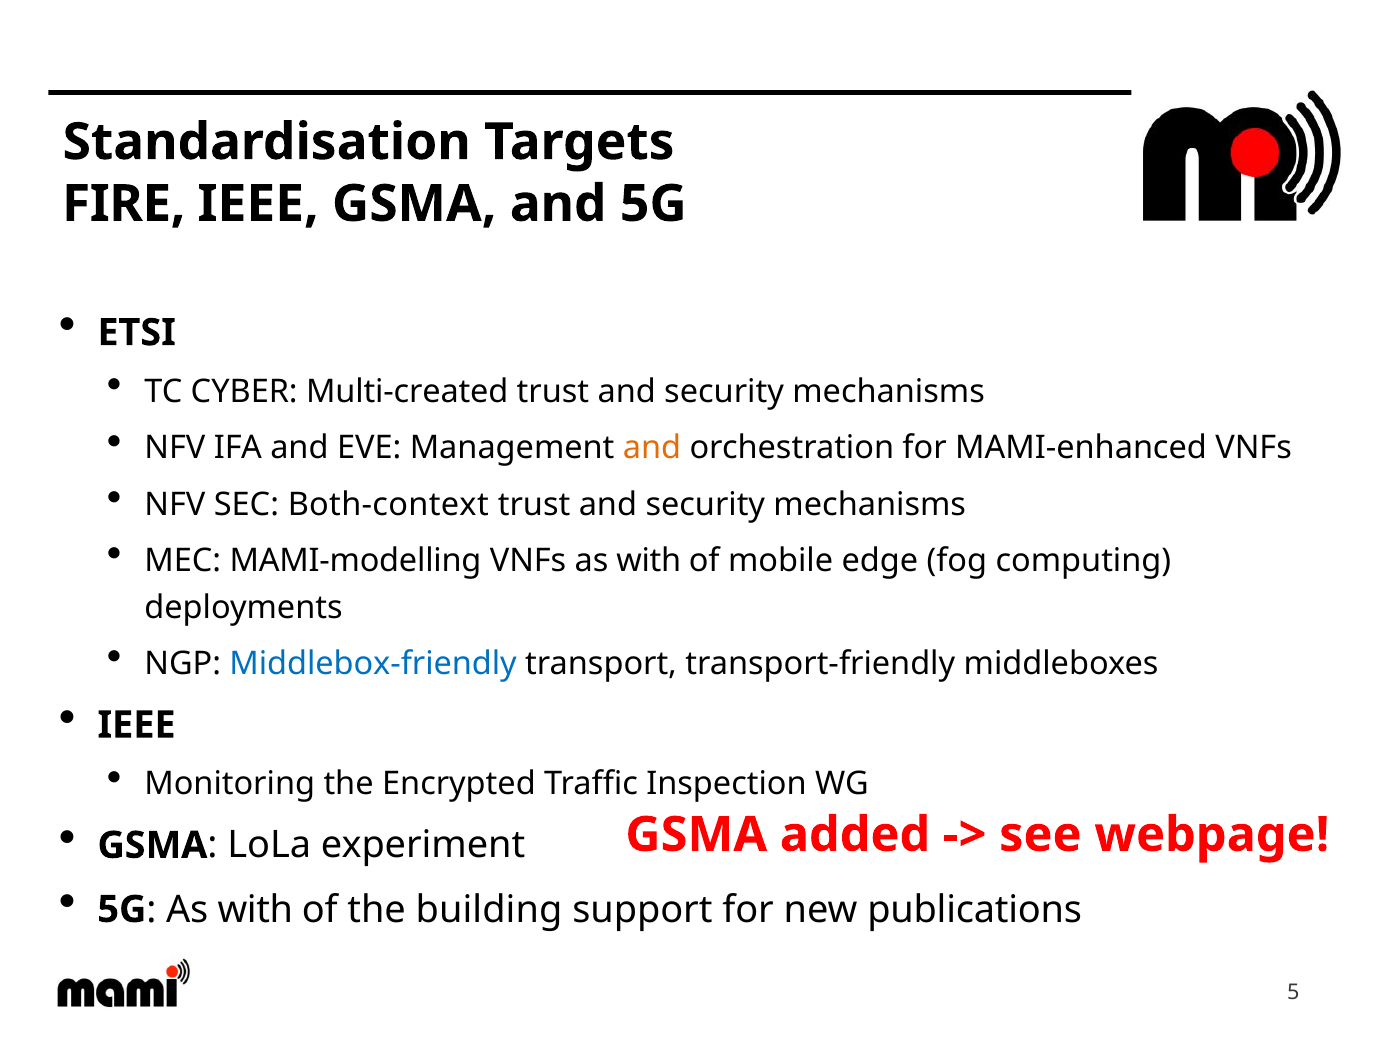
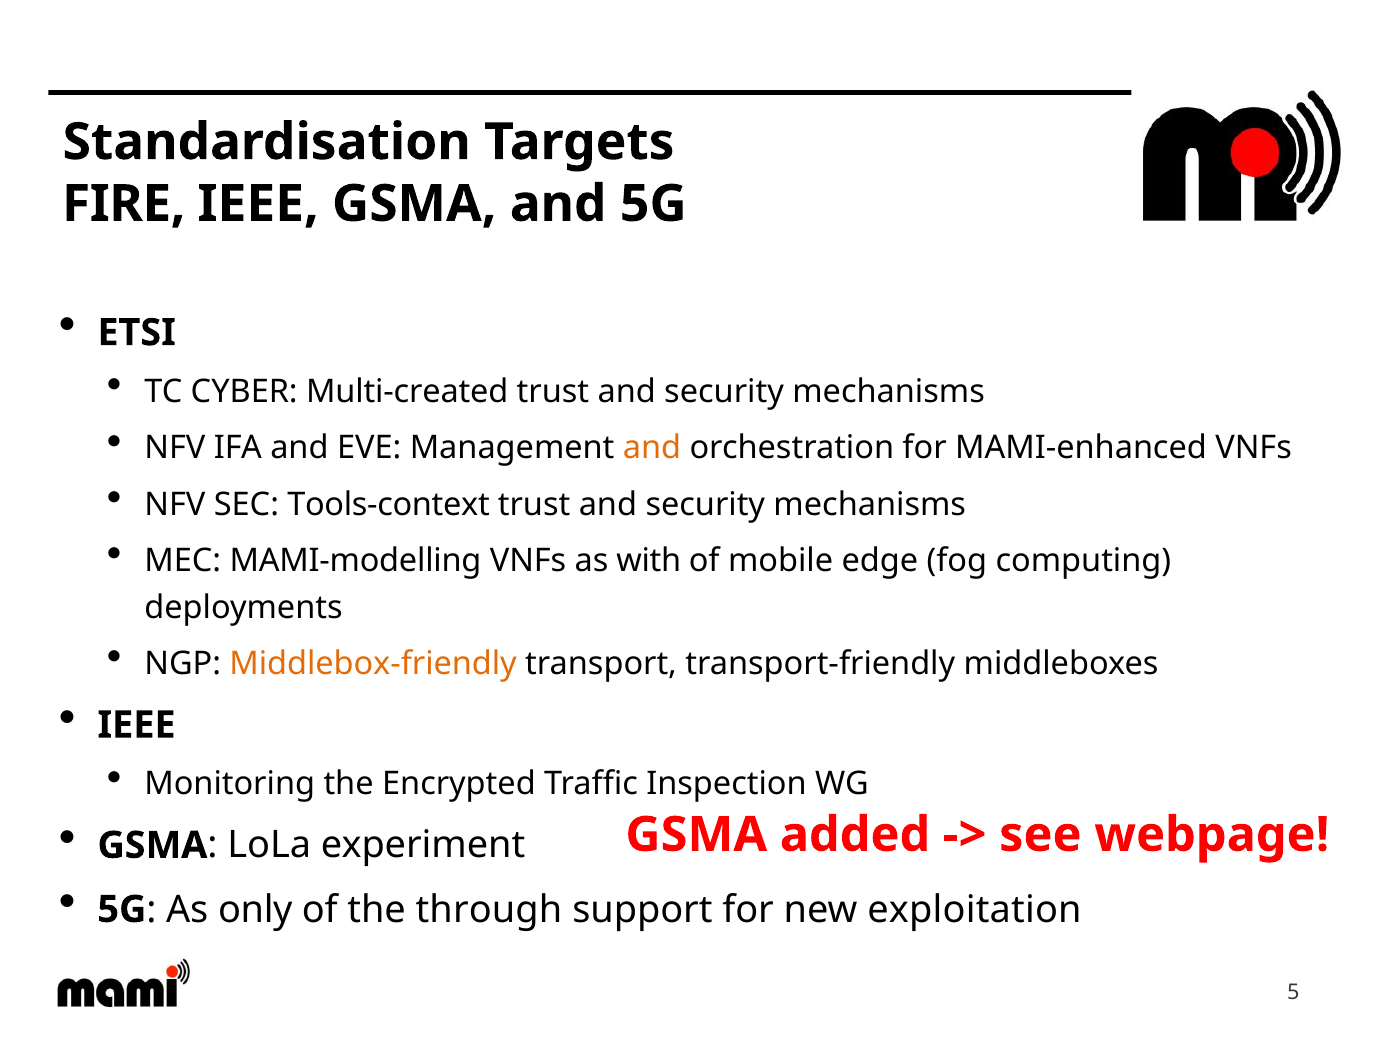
Both-context: Both-context -> Tools-context
Middlebox-friendly colour: blue -> orange
with at (255, 909): with -> only
building: building -> through
publications: publications -> exploitation
